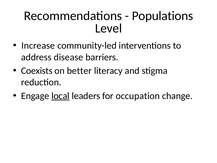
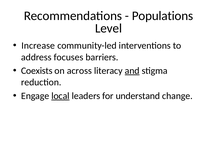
disease: disease -> focuses
better: better -> across
and underline: none -> present
occupation: occupation -> understand
